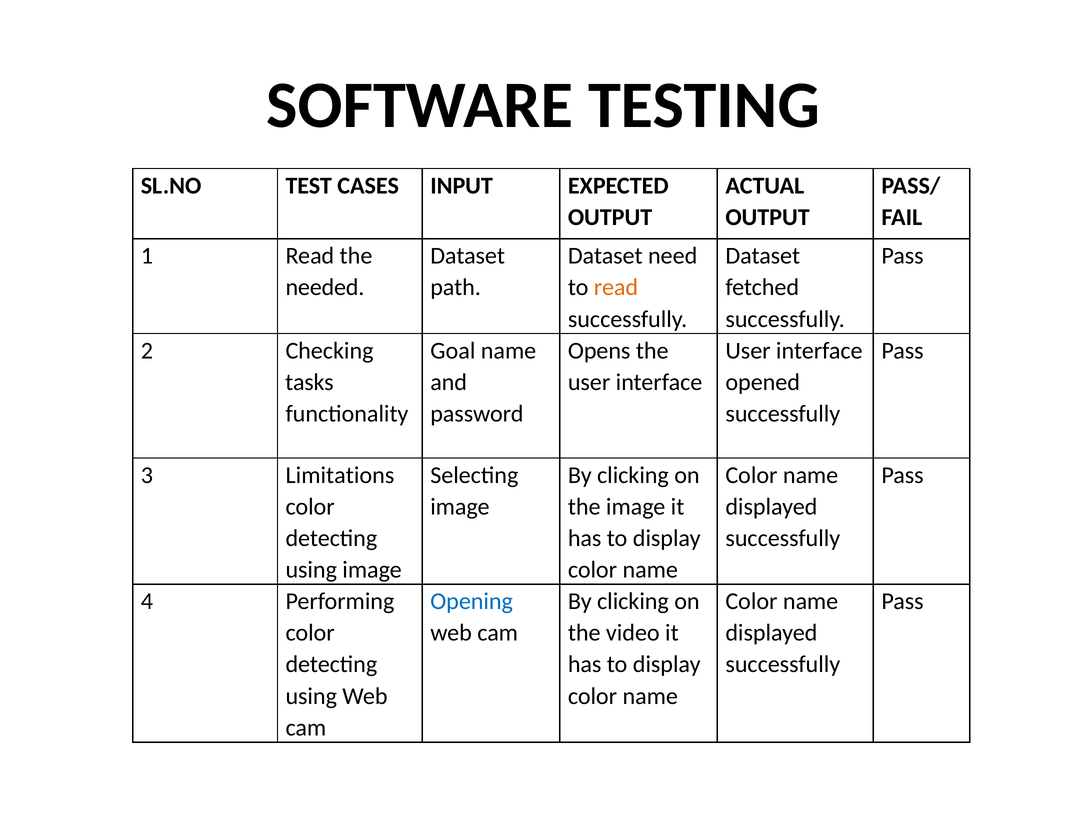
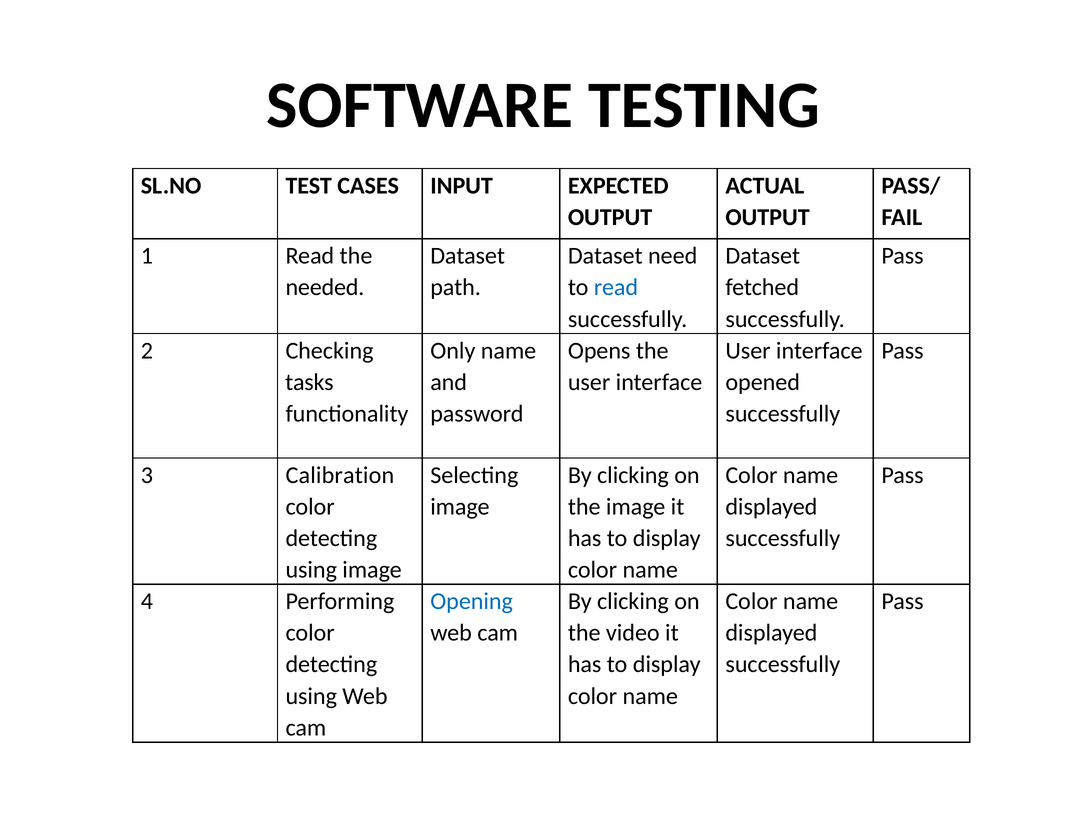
read at (616, 288) colour: orange -> blue
Goal: Goal -> Only
Limitations: Limitations -> Calibration
